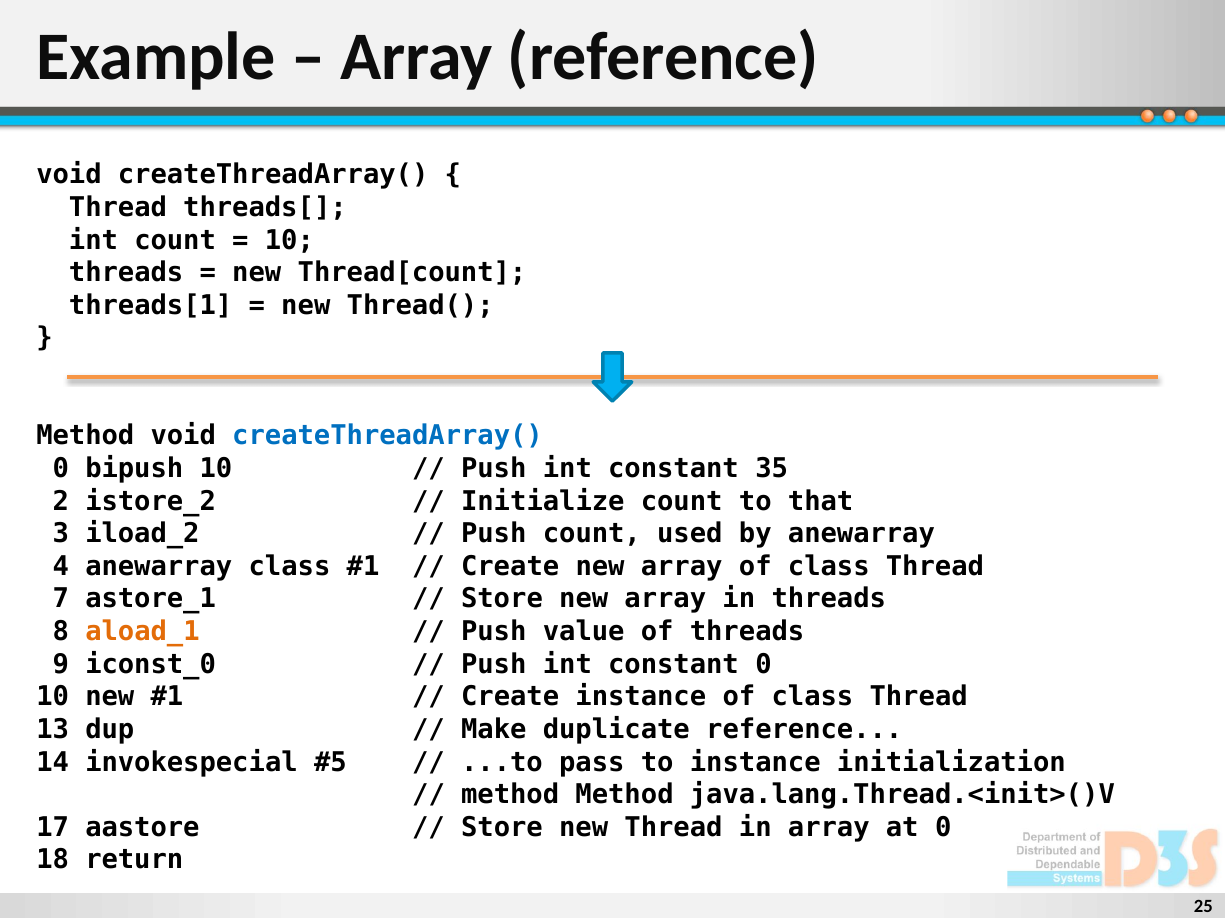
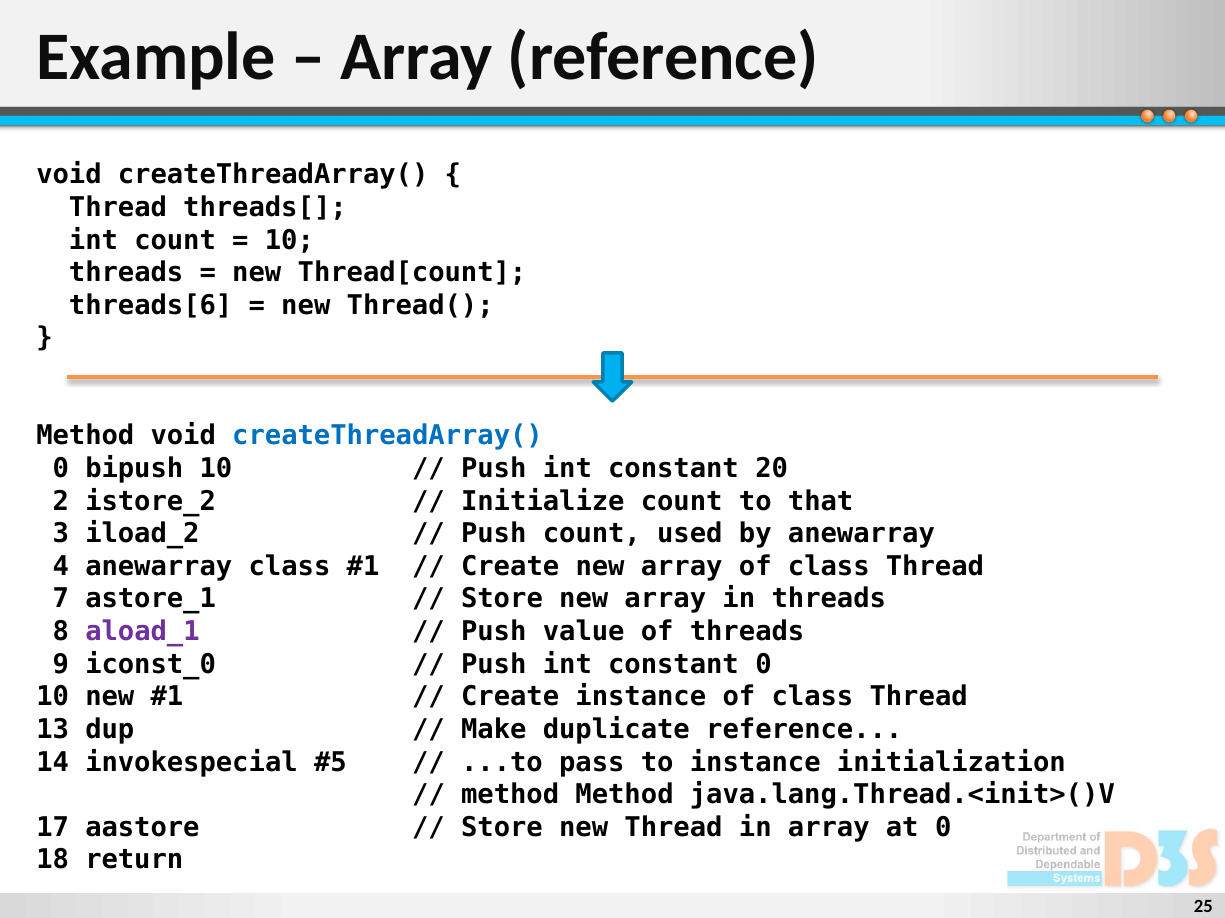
threads[1: threads[1 -> threads[6
35: 35 -> 20
aload_1 colour: orange -> purple
